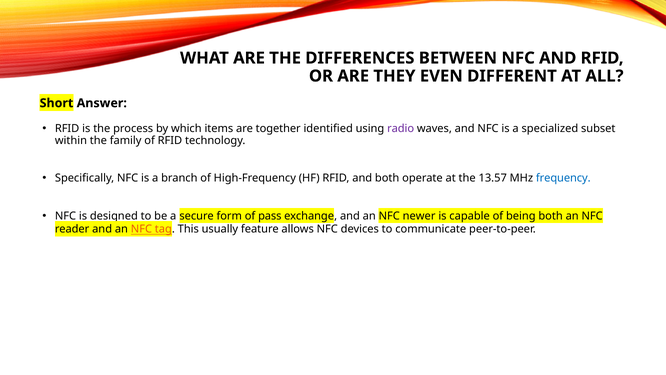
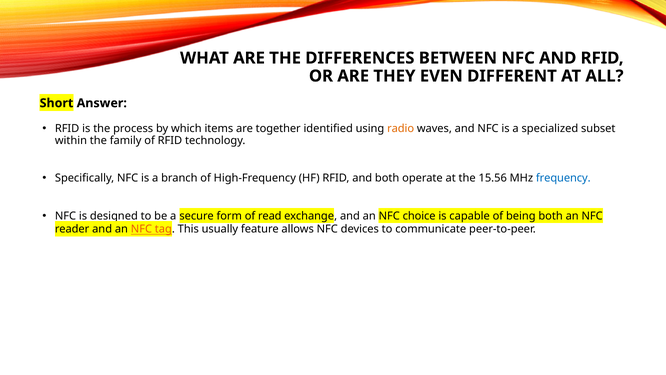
radio colour: purple -> orange
13.57: 13.57 -> 15.56
pass: pass -> read
newer: newer -> choice
